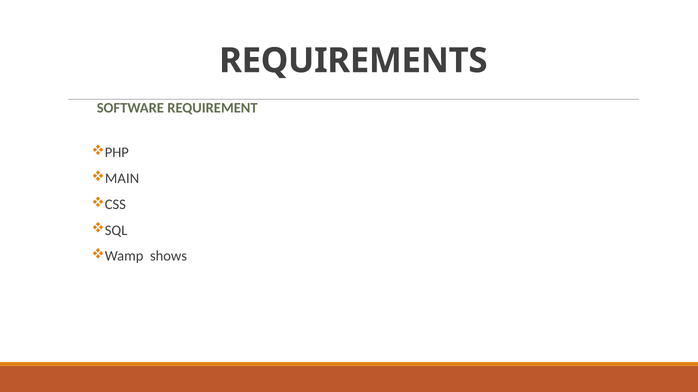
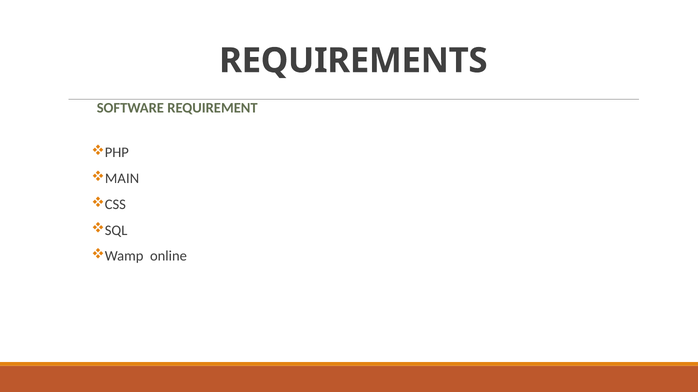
shows: shows -> online
